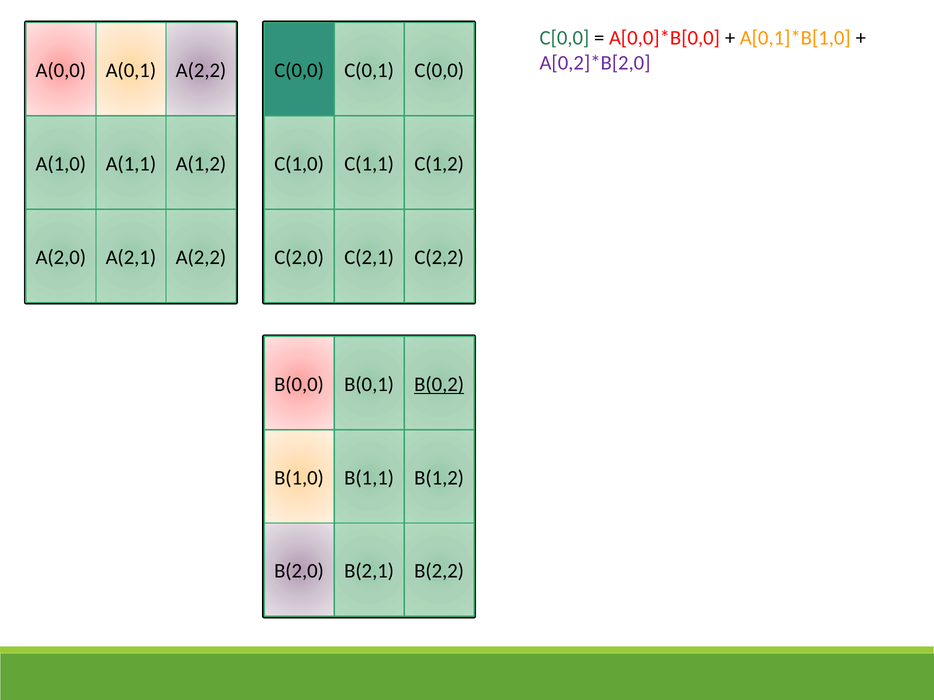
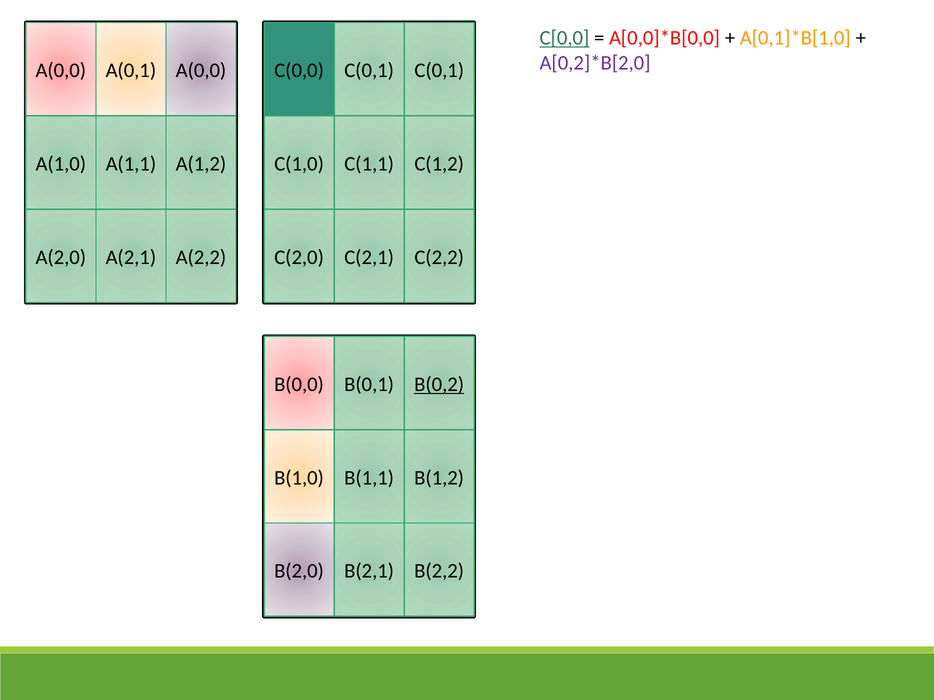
C[0,0 underline: none -> present
A(2,2 at (201, 71): A(2,2 -> A(0,0
C(0,0 at (439, 71): C(0,0 -> C(0,1
